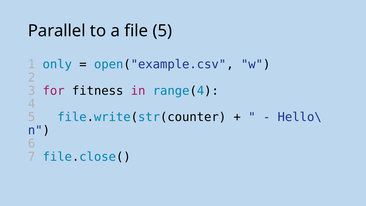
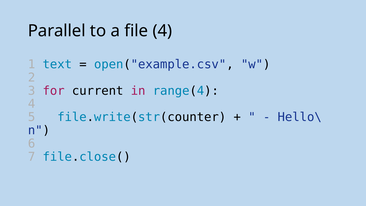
file 5: 5 -> 4
only: only -> text
fitness: fitness -> current
